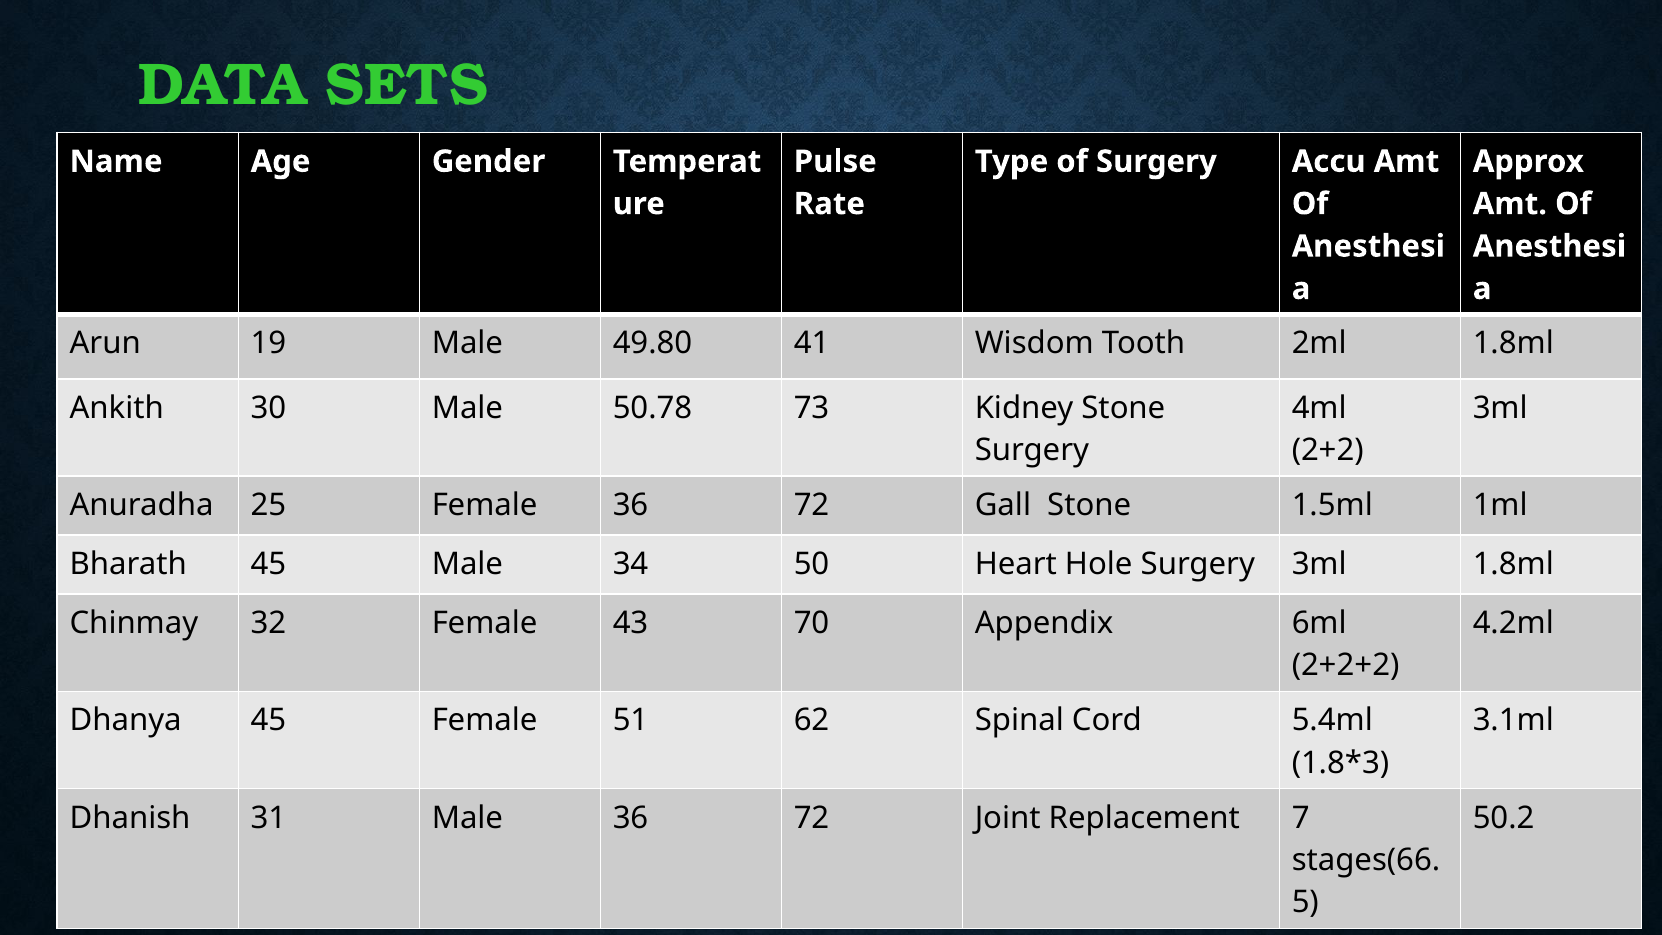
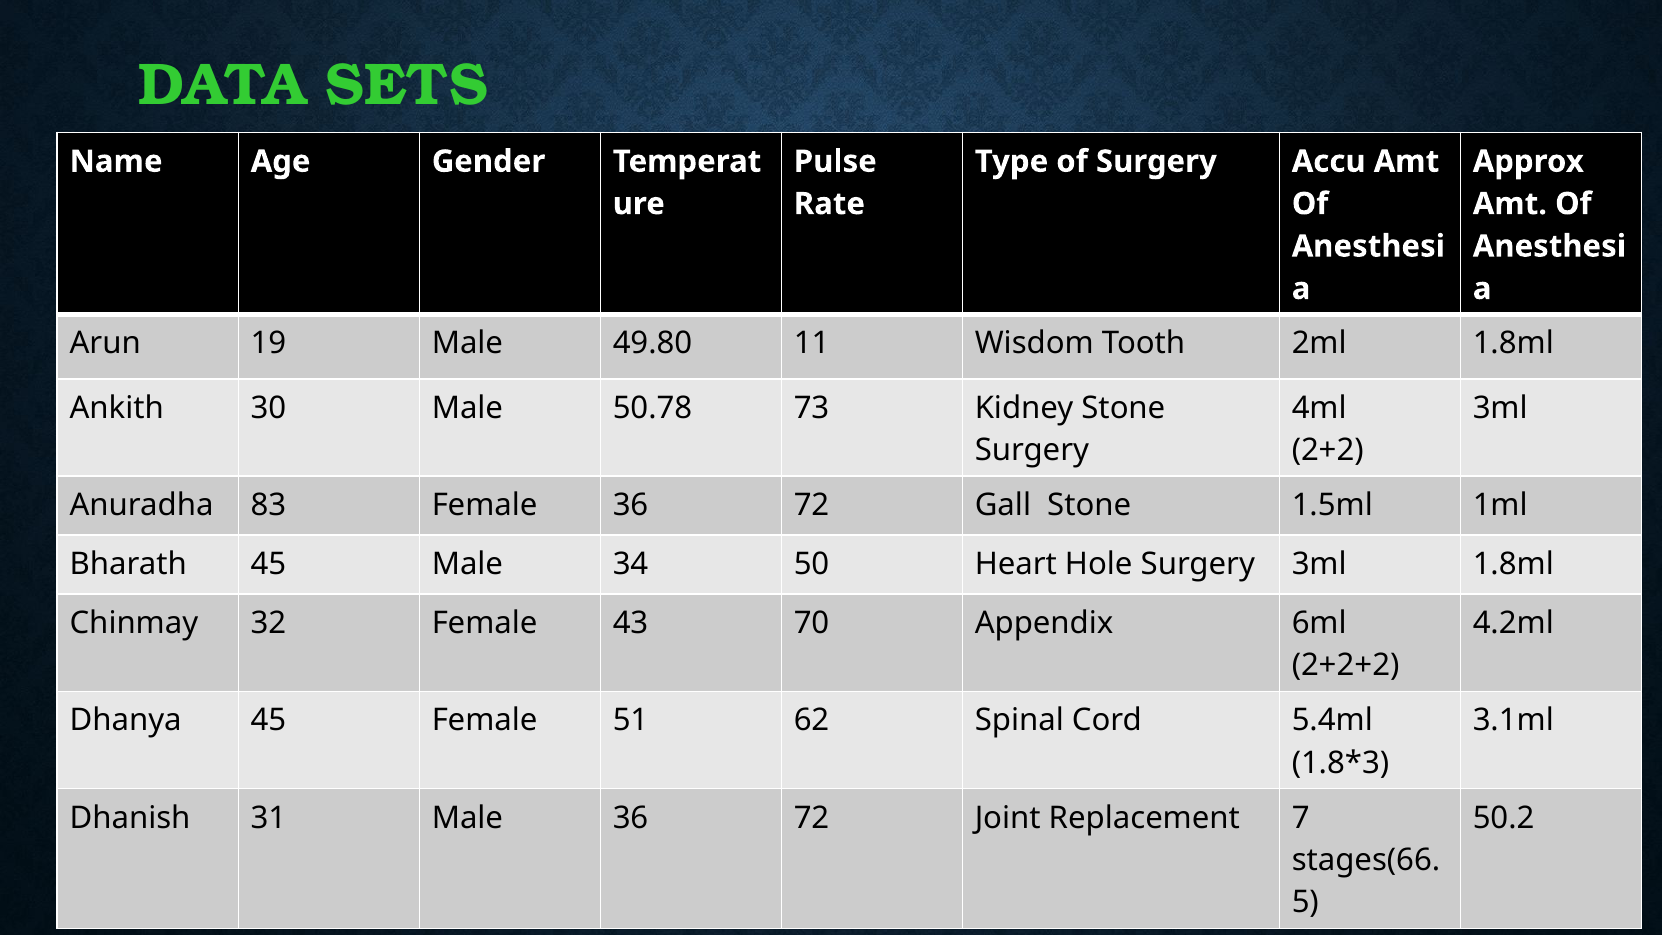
41: 41 -> 11
25: 25 -> 83
